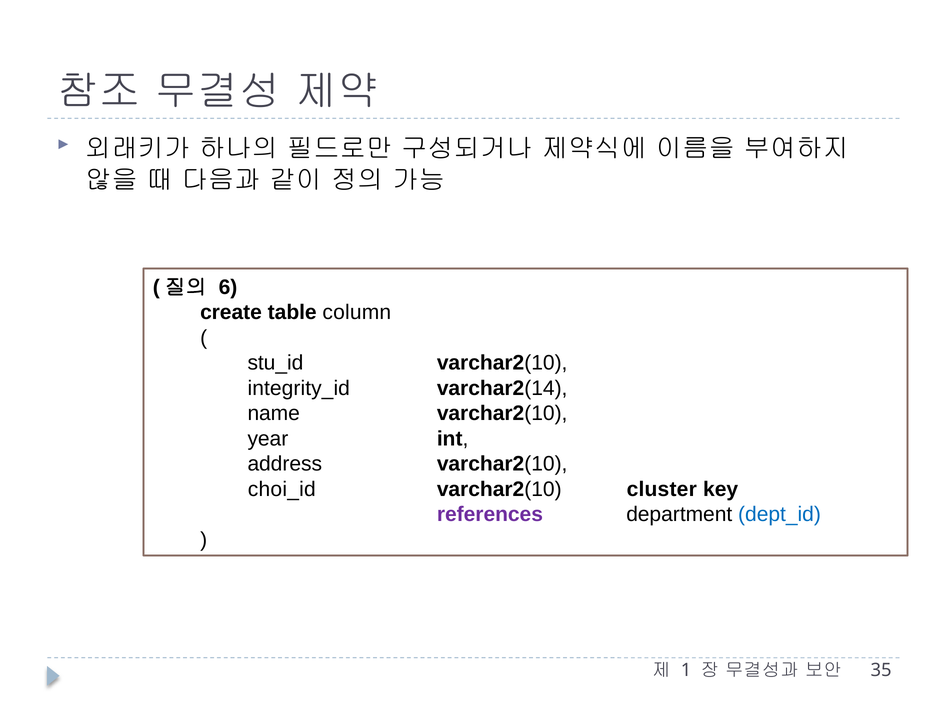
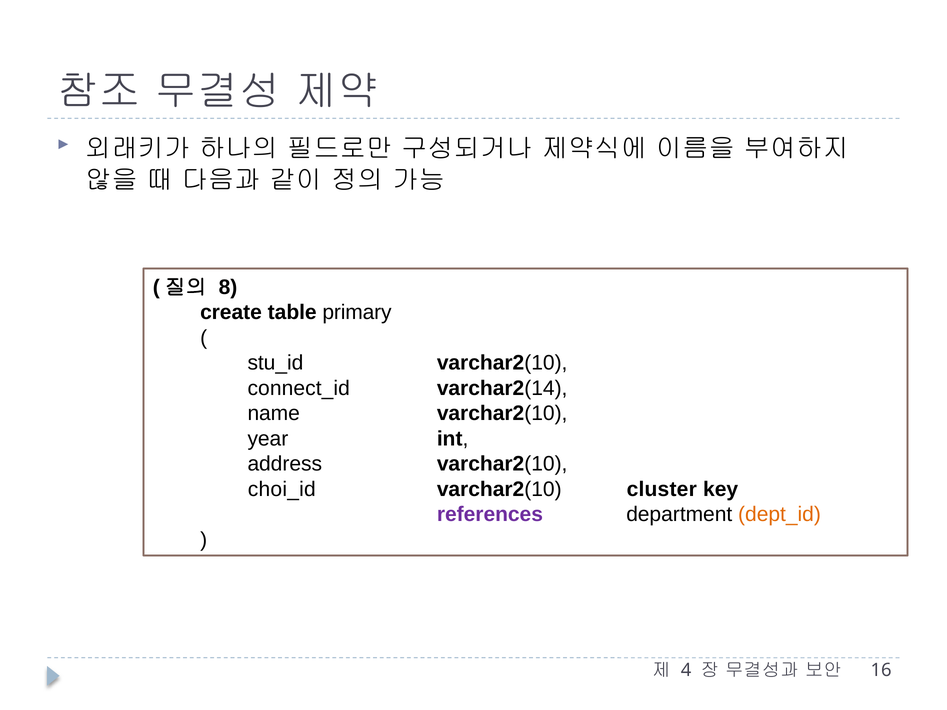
6: 6 -> 8
column: column -> primary
integrity_id: integrity_id -> connect_id
dept_id colour: blue -> orange
1: 1 -> 4
35: 35 -> 16
